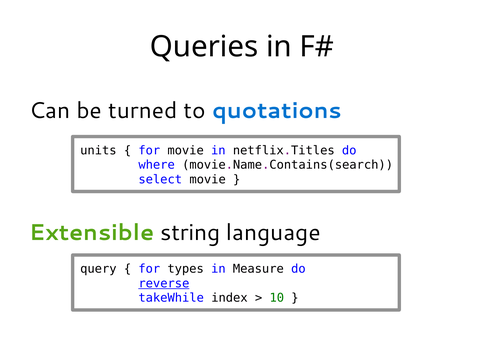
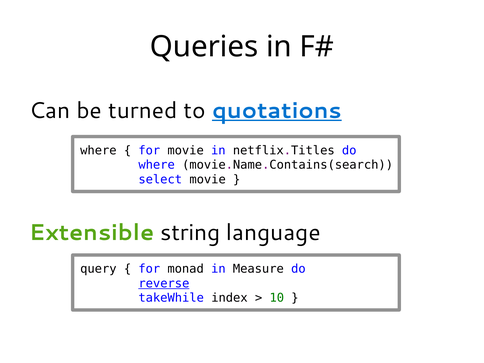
quotations underline: none -> present
units at (98, 150): units -> where
types: types -> monad
